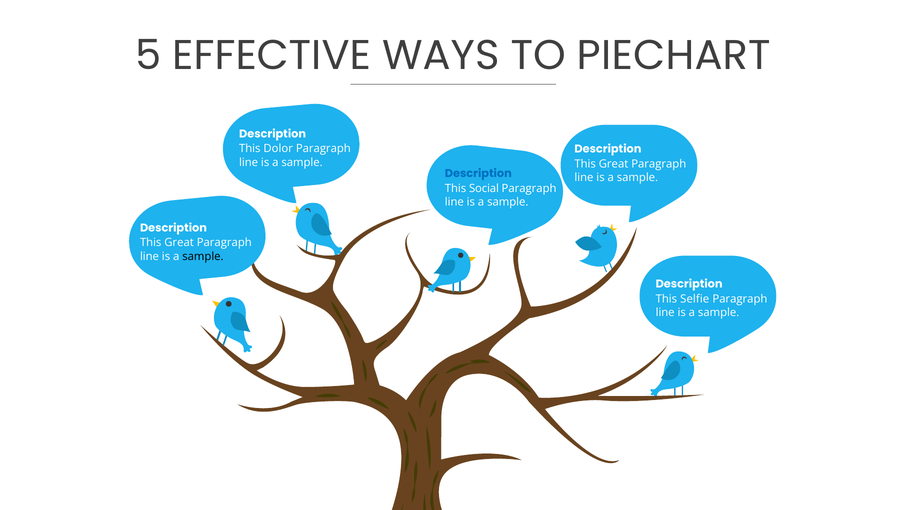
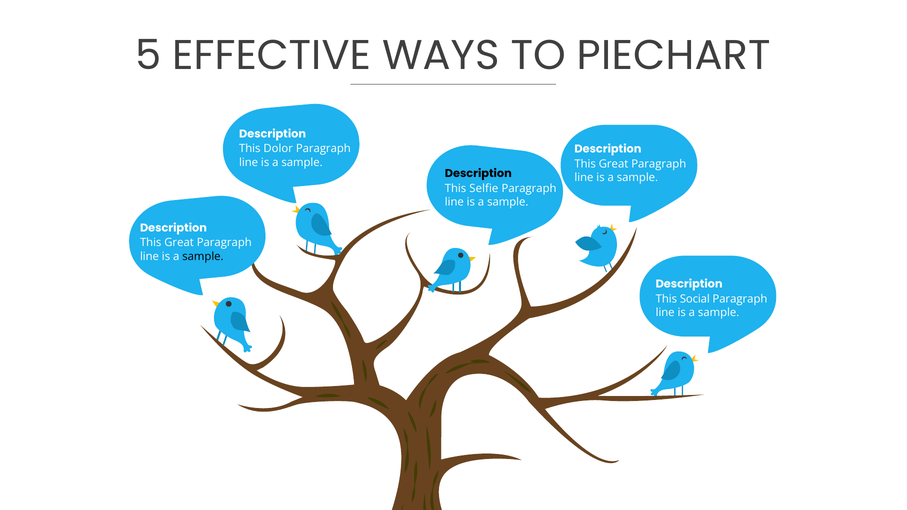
Description at (478, 174) colour: blue -> black
Social: Social -> Selfie
Selfie: Selfie -> Social
